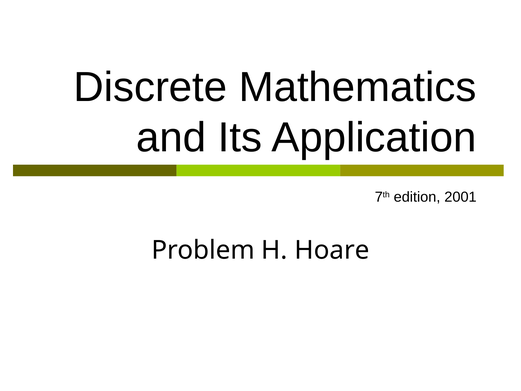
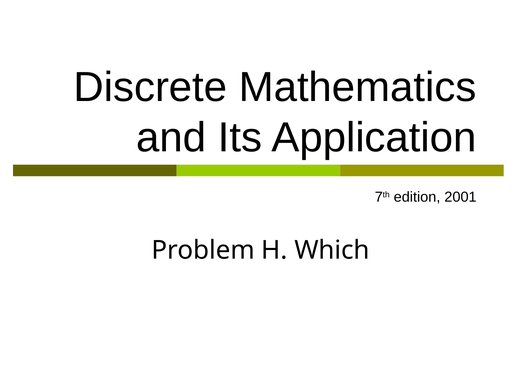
Hoare: Hoare -> Which
